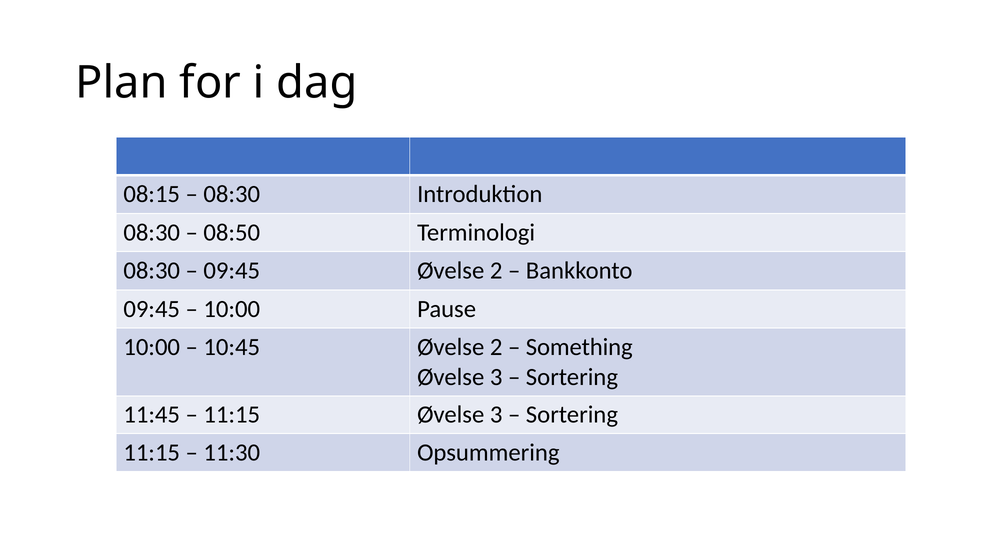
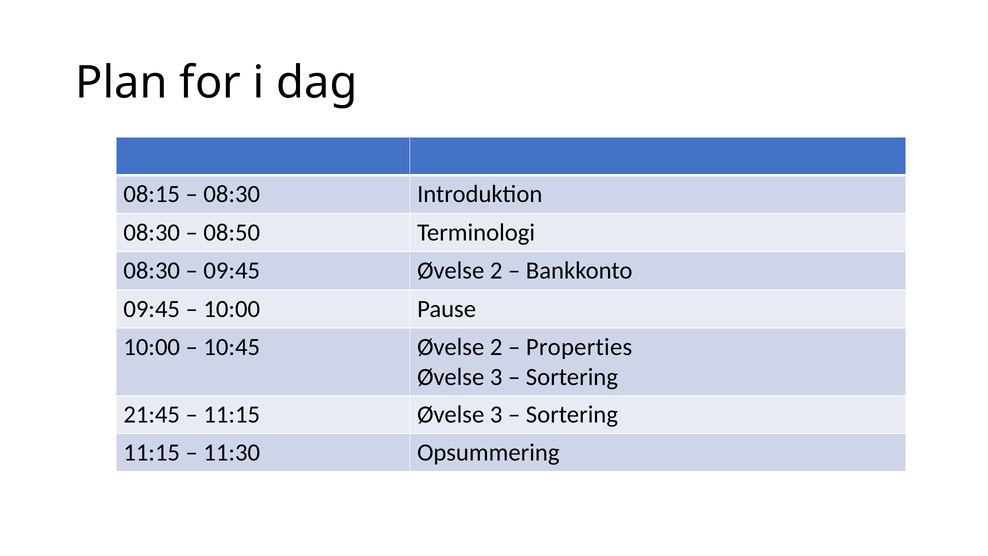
Something: Something -> Properties
11:45: 11:45 -> 21:45
